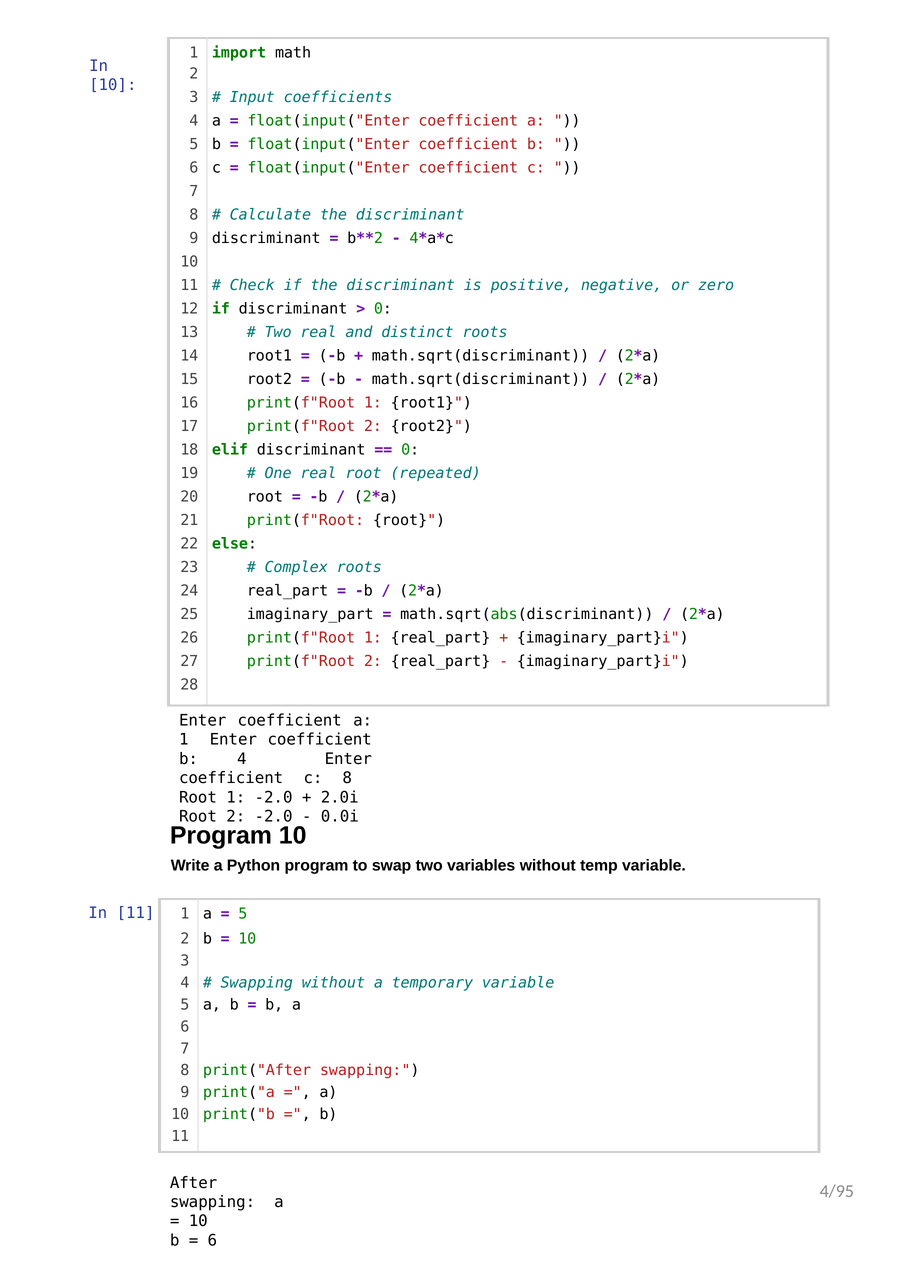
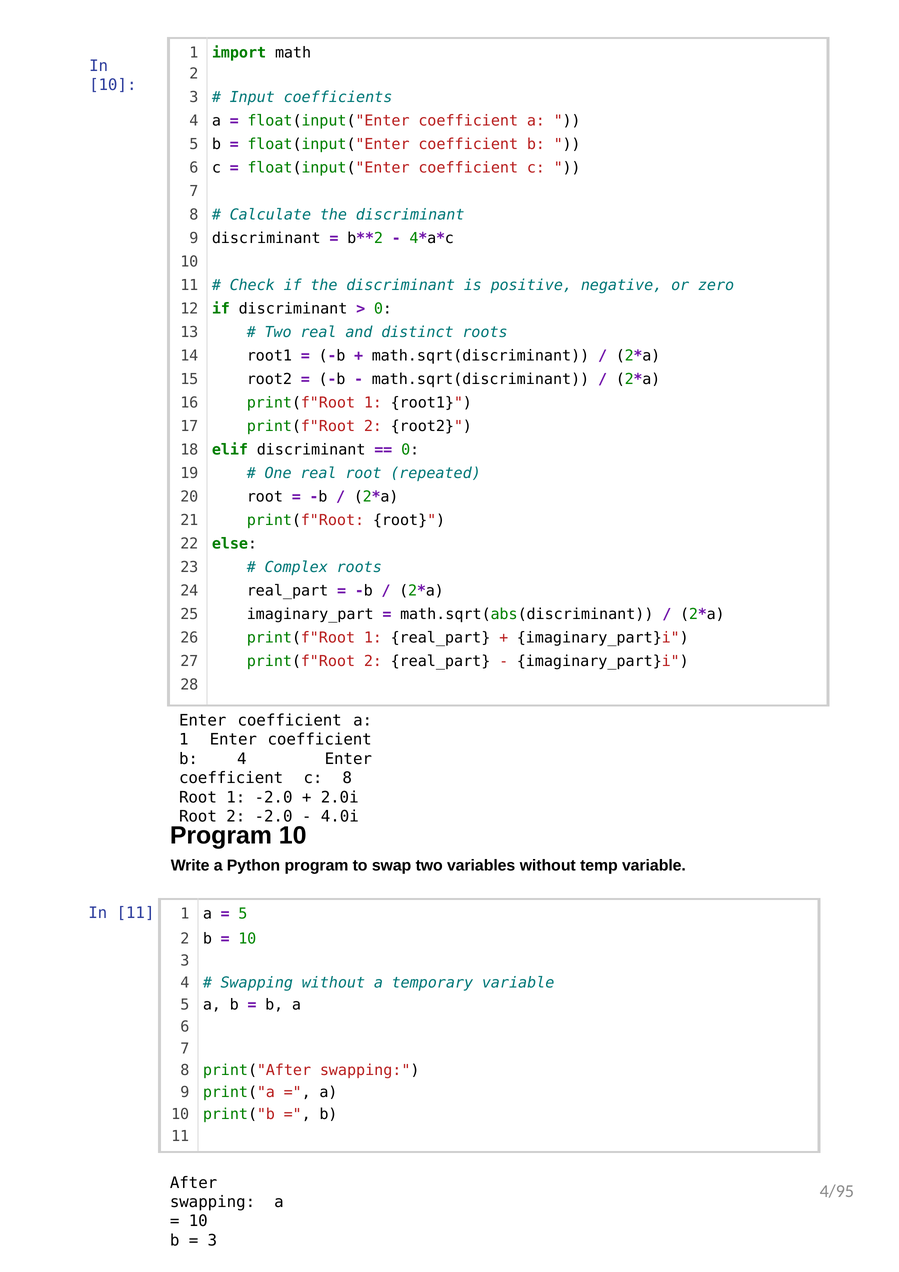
0.0i: 0.0i -> 4.0i
6 at (212, 1241): 6 -> 3
